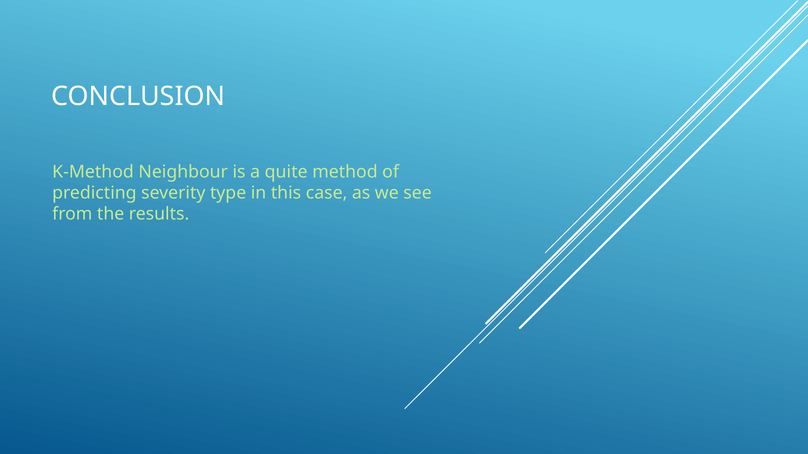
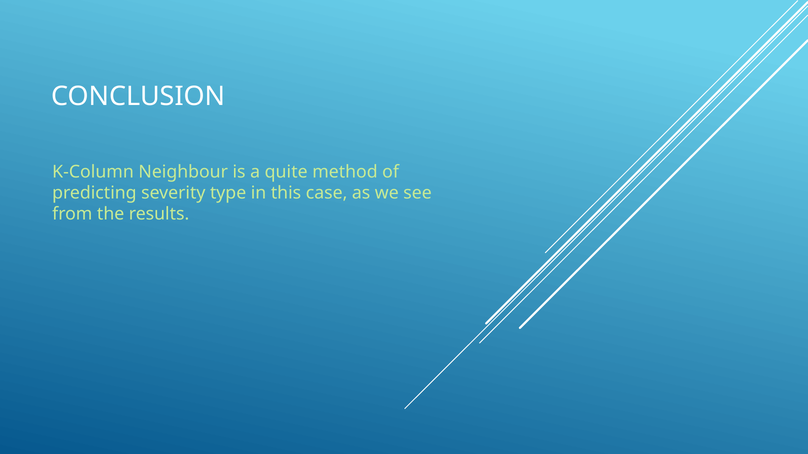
K-Method: K-Method -> K-Column
